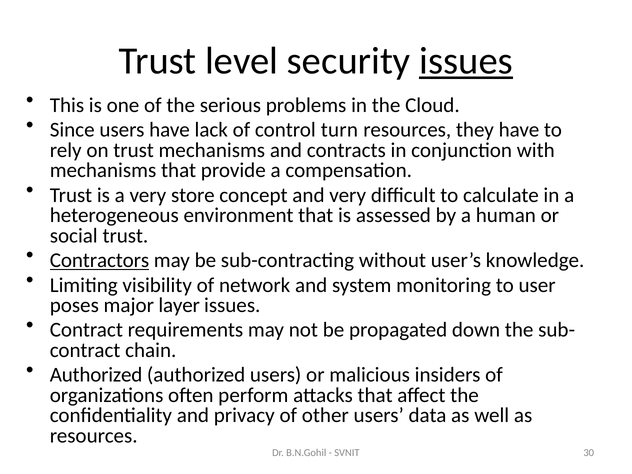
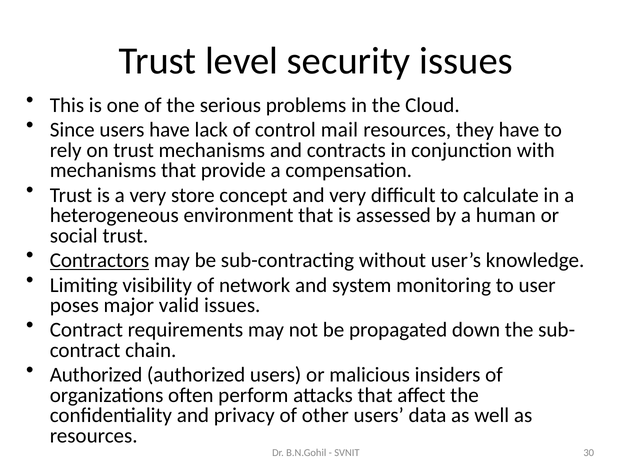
issues at (466, 61) underline: present -> none
turn: turn -> mail
layer: layer -> valid
